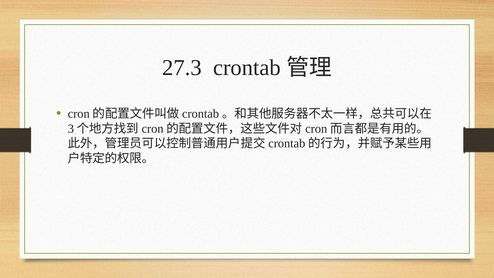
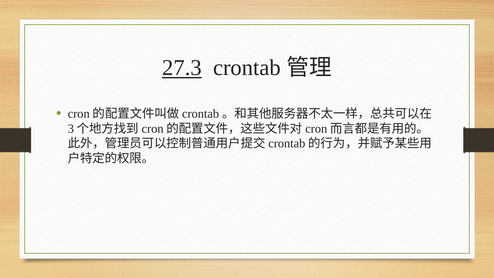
27.3 underline: none -> present
